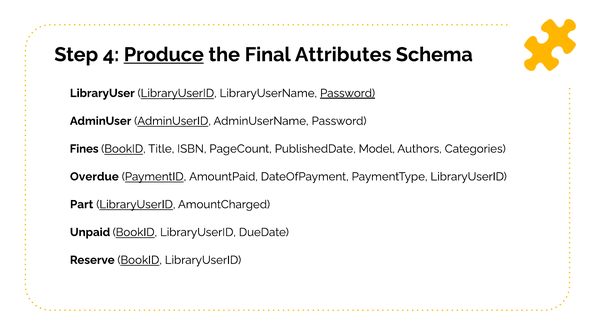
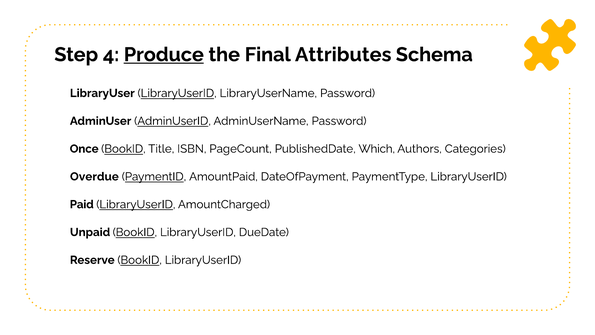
Password at (348, 93) underline: present -> none
Fines: Fines -> Once
Model: Model -> Which
Part: Part -> Paid
